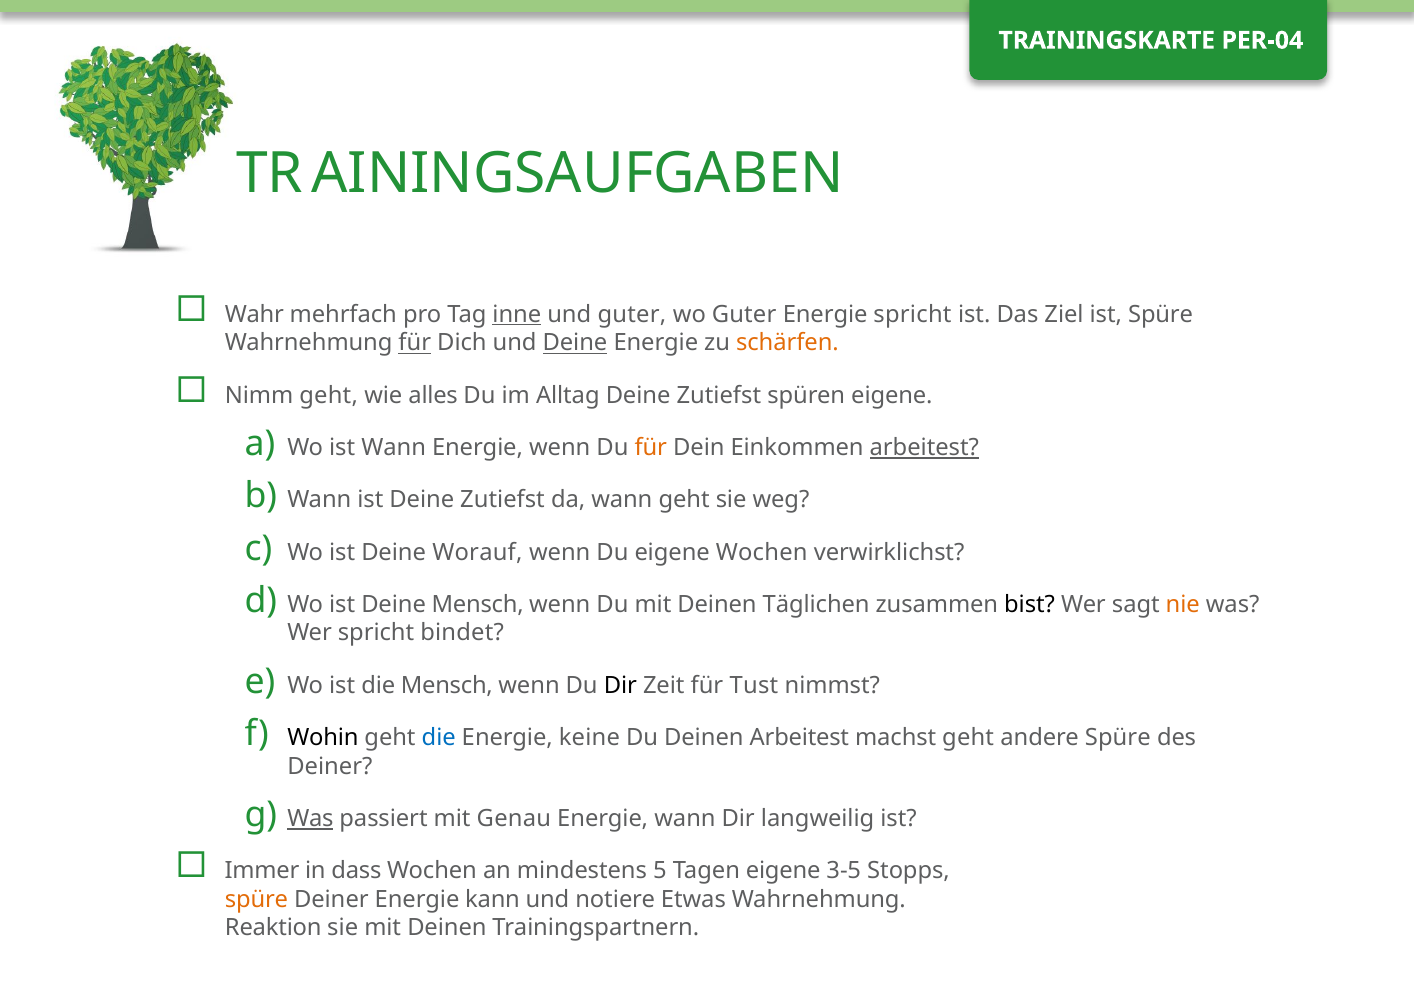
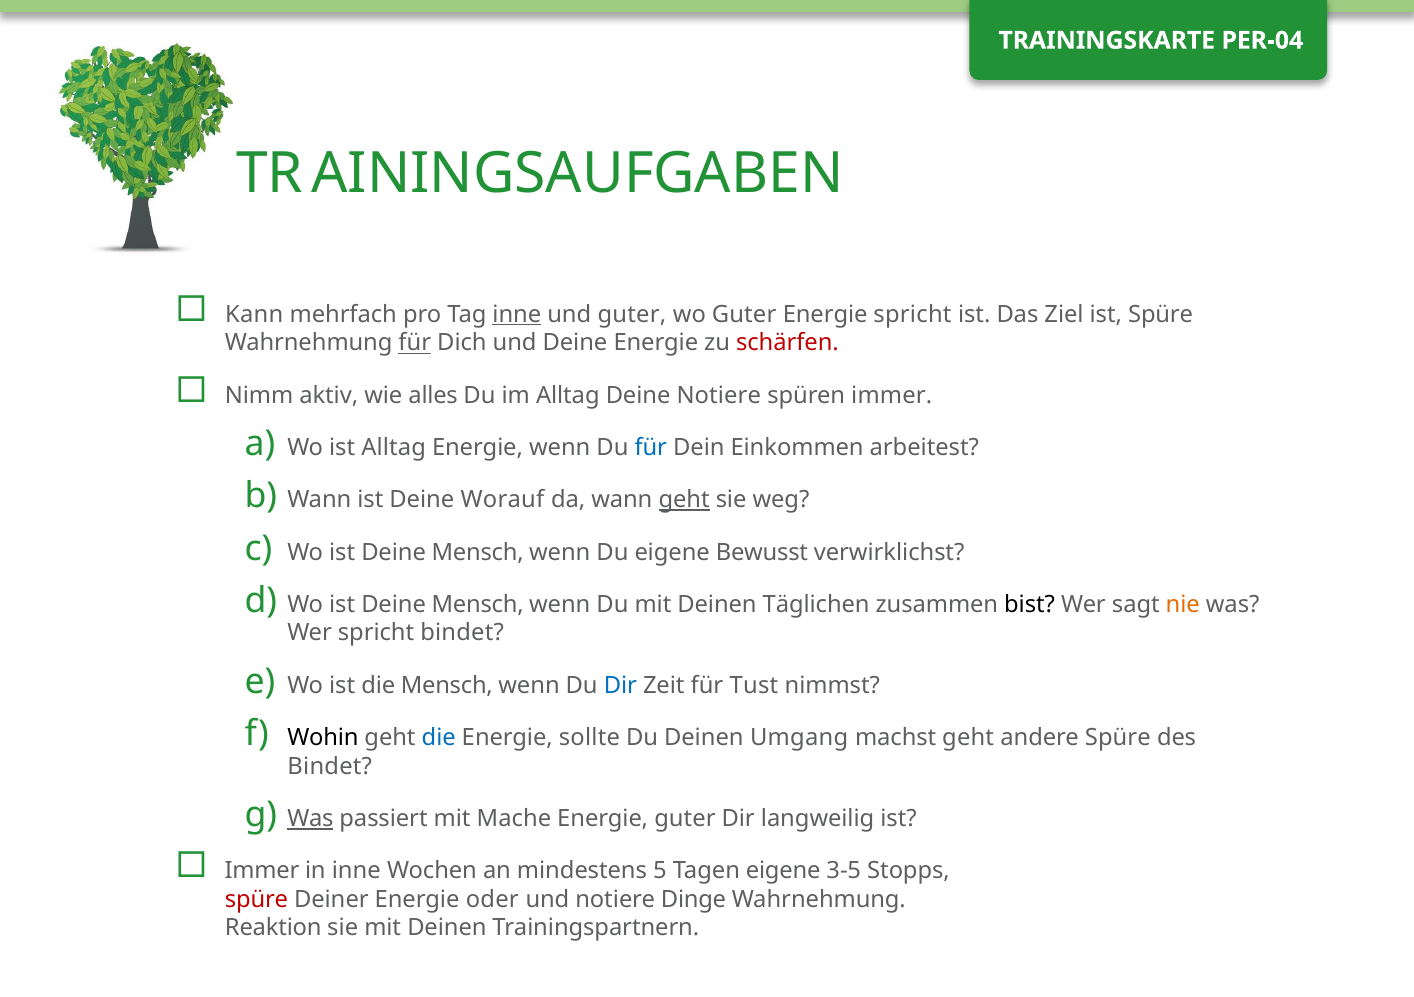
Wahr: Wahr -> Kann
Deine at (575, 343) underline: present -> none
schärfen colour: orange -> red
Nimm geht: geht -> aktiv
Alltag Deine Zutiefst: Zutiefst -> Notiere
spüren eigene: eigene -> immer
ist Wann: Wann -> Alltag
für at (651, 447) colour: orange -> blue
arbeitest at (924, 447) underline: present -> none
ist Deine Zutiefst: Zutiefst -> Worauf
geht at (684, 500) underline: none -> present
Worauf at (477, 552): Worauf -> Mensch
eigene Wochen: Wochen -> Bewusst
Dir at (620, 685) colour: black -> blue
keine: keine -> sollte
Deinen Arbeitest: Arbeitest -> Umgang
Deiner at (330, 766): Deiner -> Bindet
Genau: Genau -> Mache
Energie wann: wann -> guter
in dass: dass -> inne
spüre at (257, 899) colour: orange -> red
kann: kann -> oder
Etwas: Etwas -> Dinge
